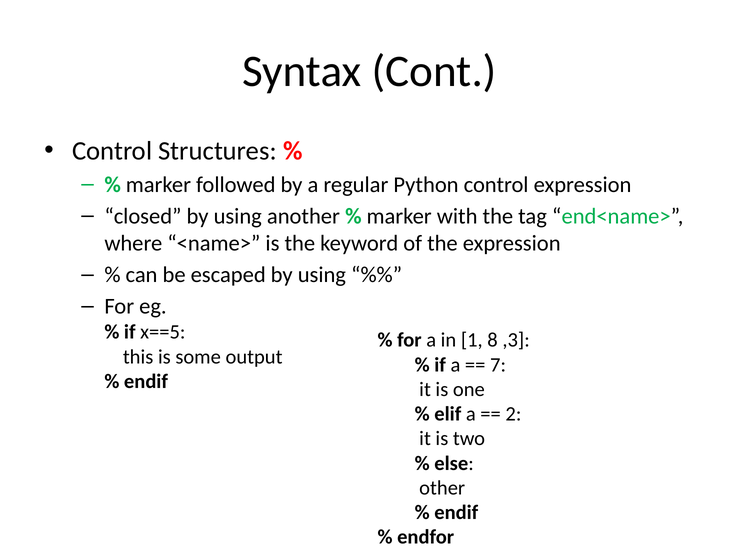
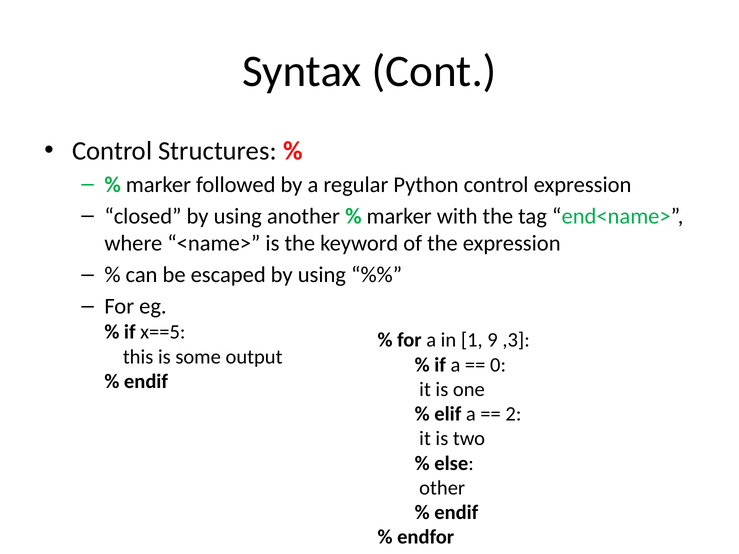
8: 8 -> 9
7: 7 -> 0
